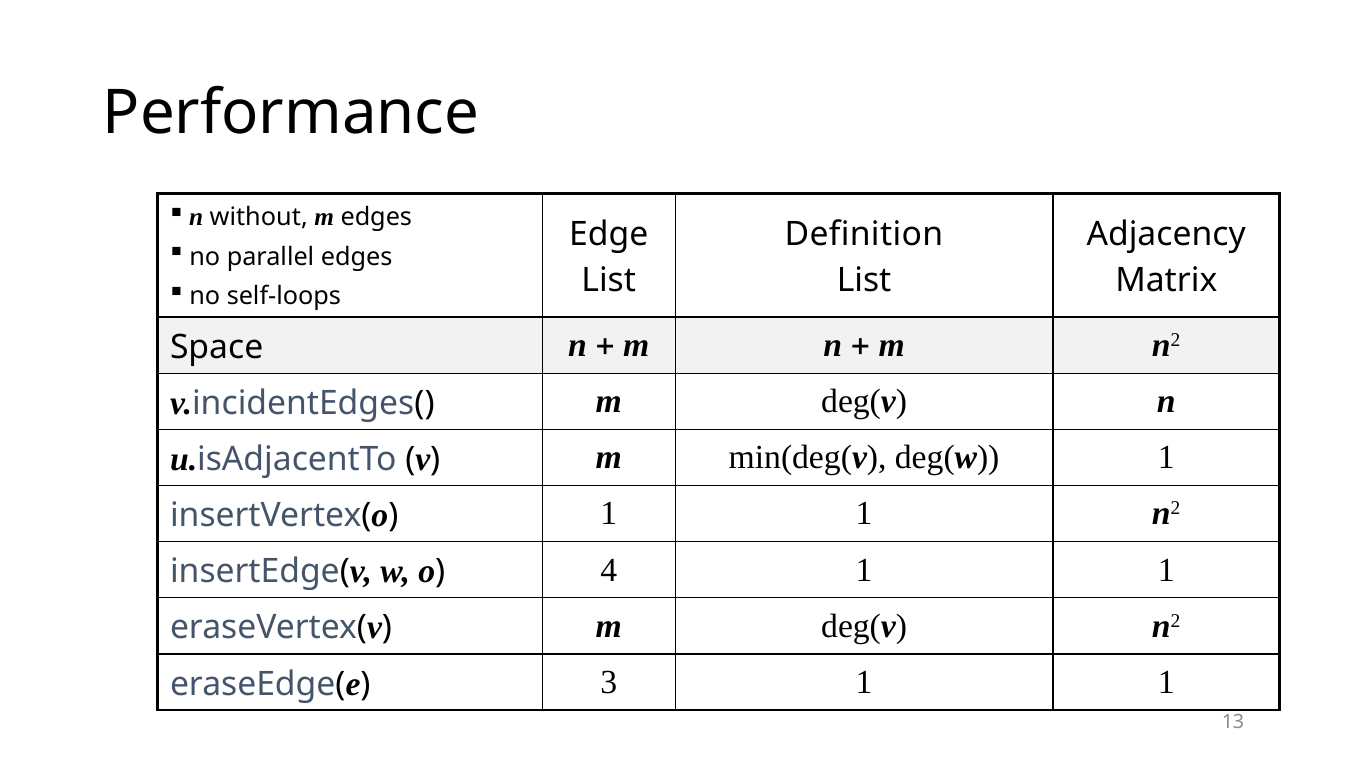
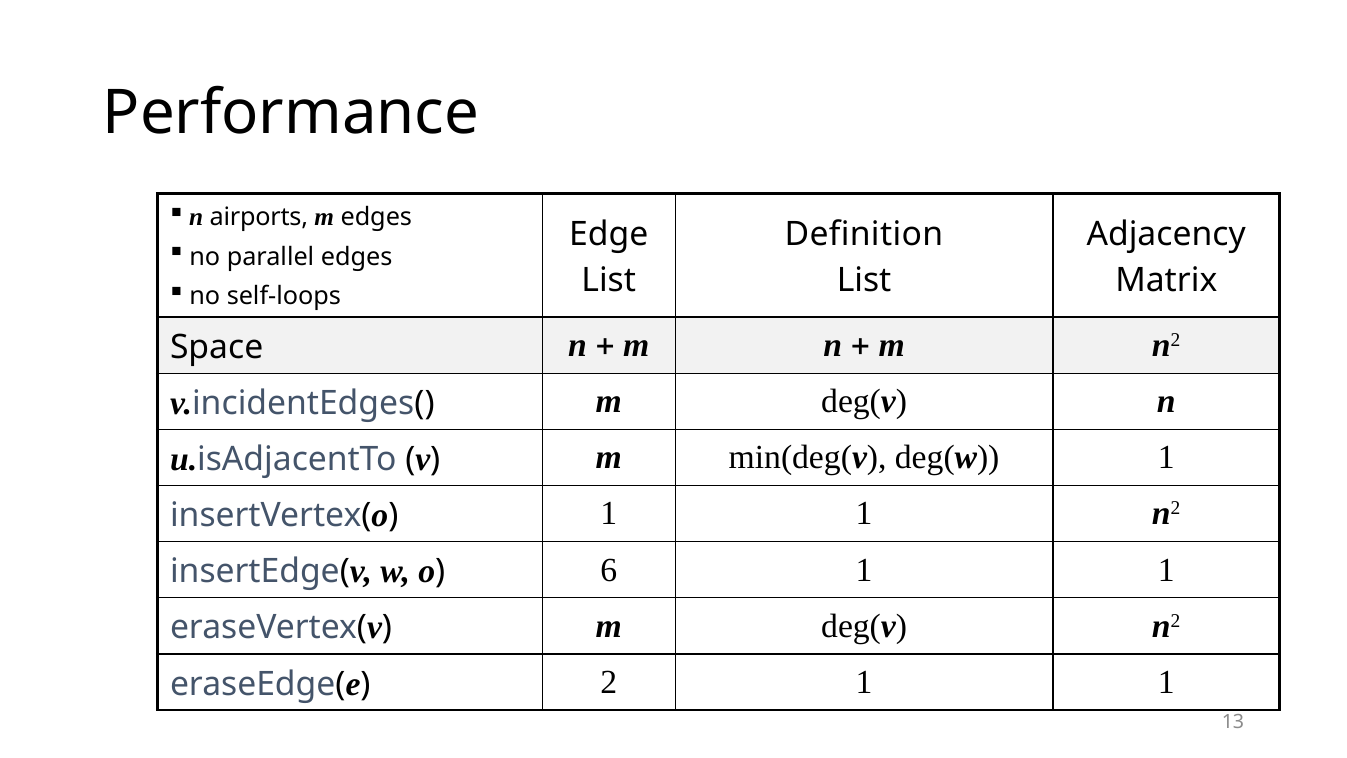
without: without -> airports
4: 4 -> 6
3: 3 -> 2
